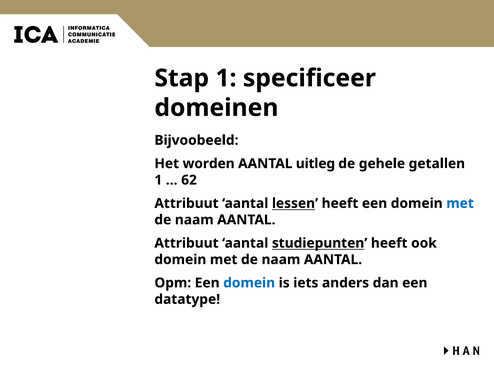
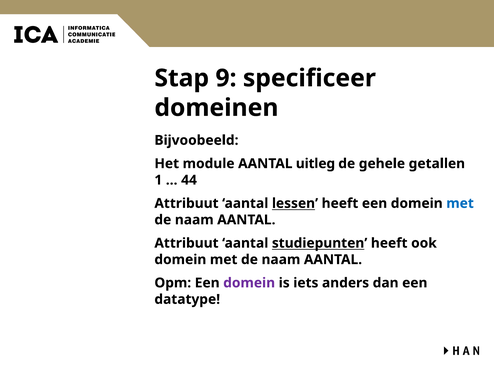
Stap 1: 1 -> 9
worden: worden -> module
62: 62 -> 44
domein at (249, 283) colour: blue -> purple
